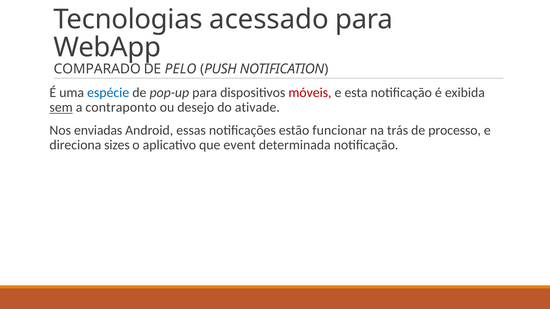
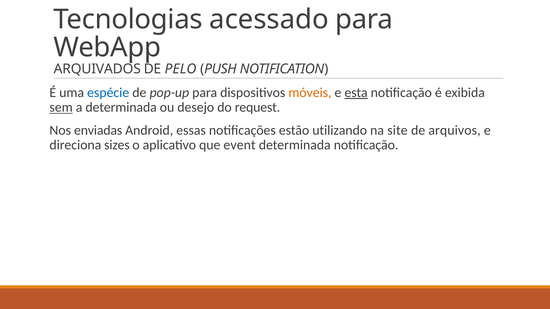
COMPARADO: COMPARADO -> ARQUIVADOS
móveis colour: red -> orange
esta underline: none -> present
a contraponto: contraponto -> determinada
ativade: ativade -> request
funcionar: funcionar -> utilizando
trás: trás -> site
processo: processo -> arquivos
